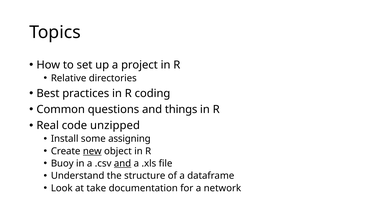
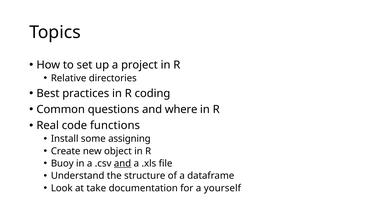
things: things -> where
unzipped: unzipped -> functions
new underline: present -> none
network: network -> yourself
